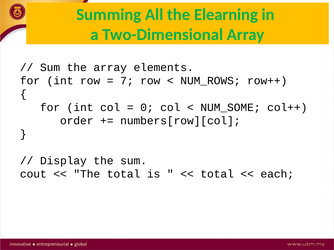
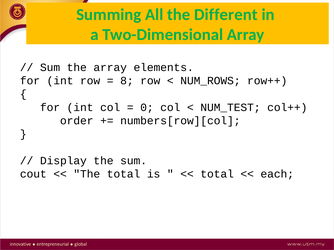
Elearning: Elearning -> Different
7: 7 -> 8
NUM_SOME: NUM_SOME -> NUM_TEST
